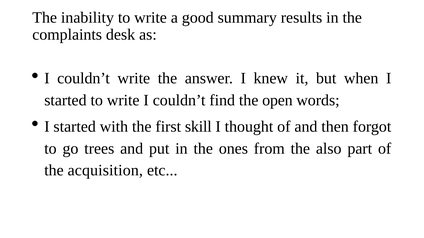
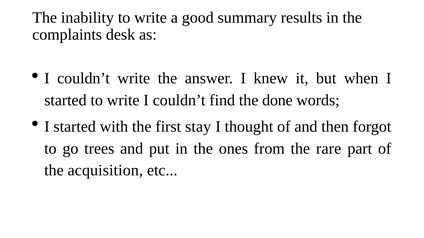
open: open -> done
skill: skill -> stay
also: also -> rare
